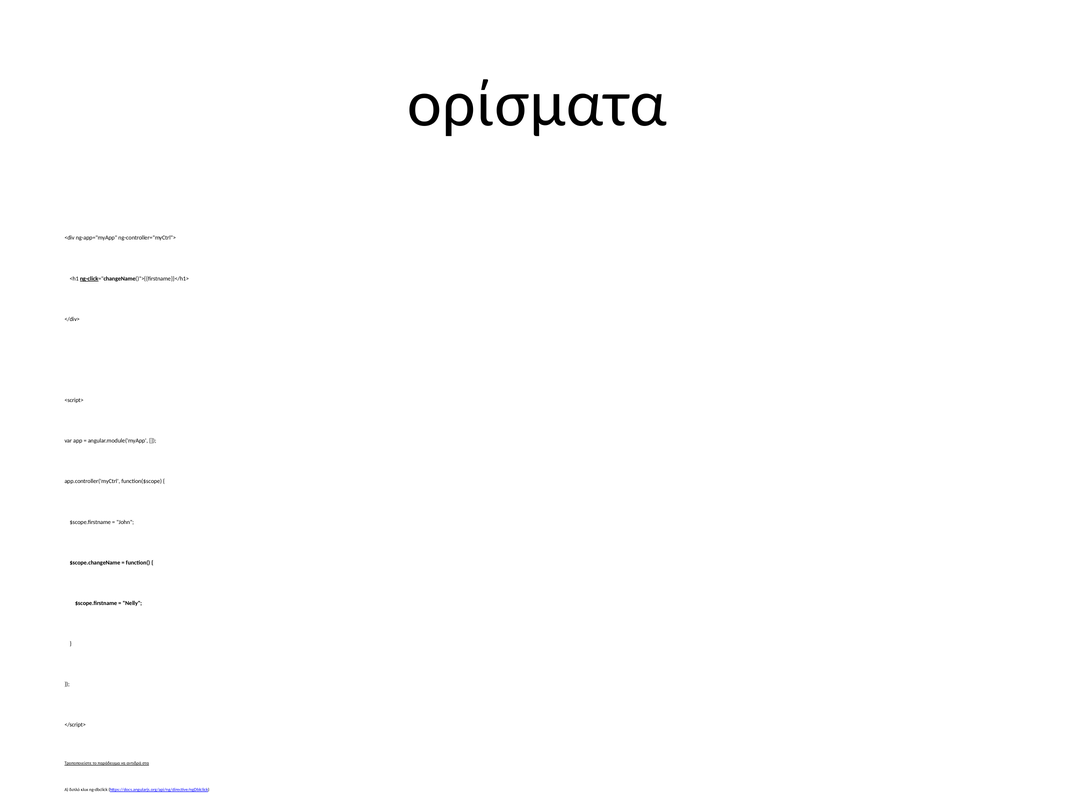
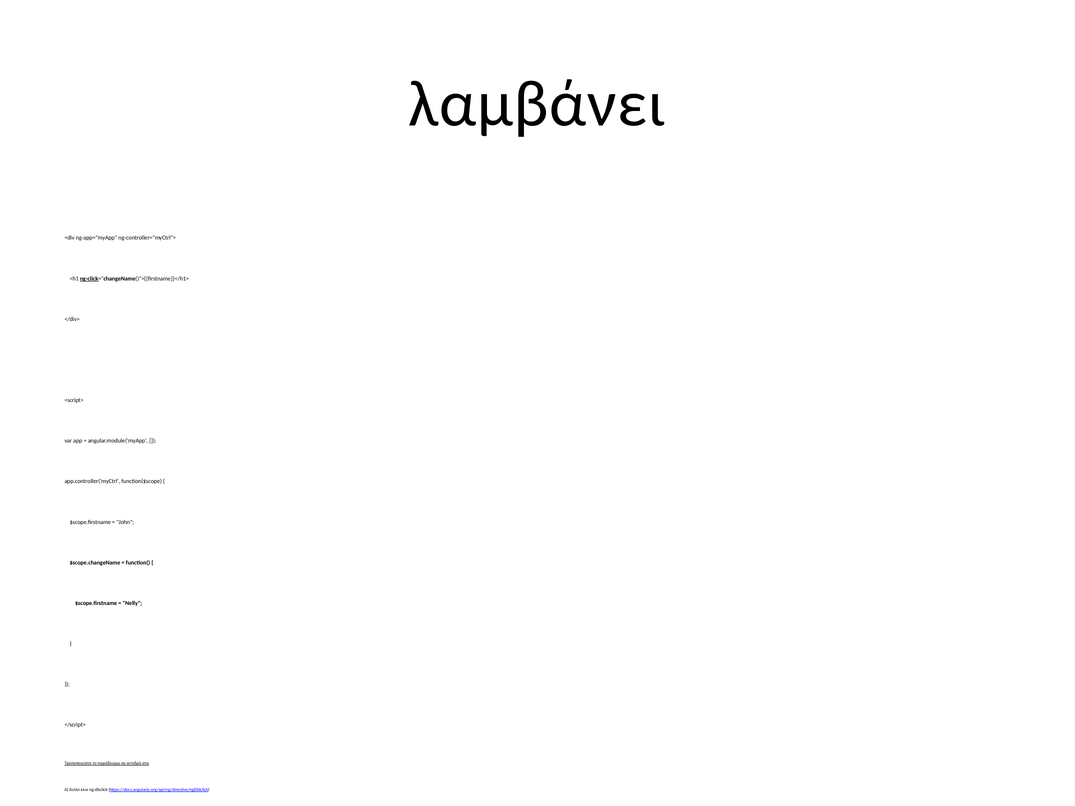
ορίσματα: ορίσματα -> λαμβάνει
